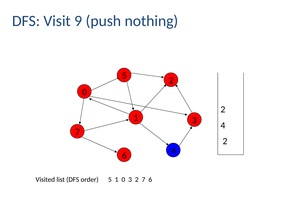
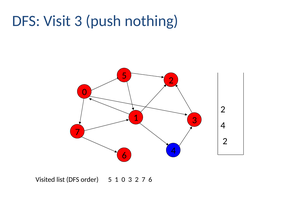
Visit 9: 9 -> 3
